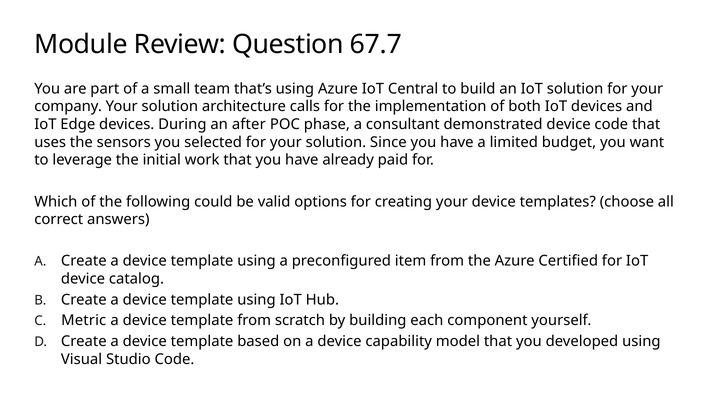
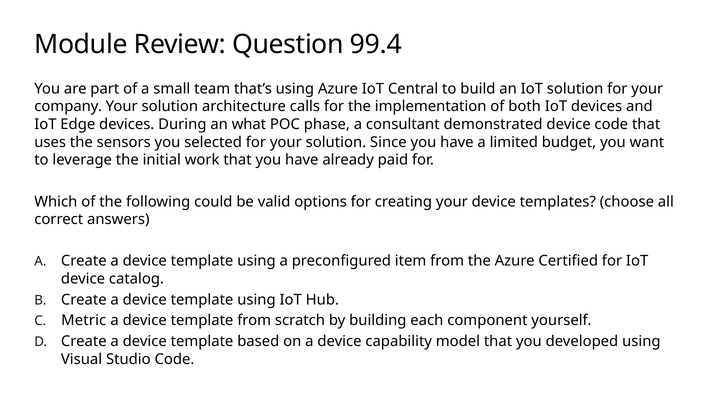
67.7: 67.7 -> 99.4
after: after -> what
